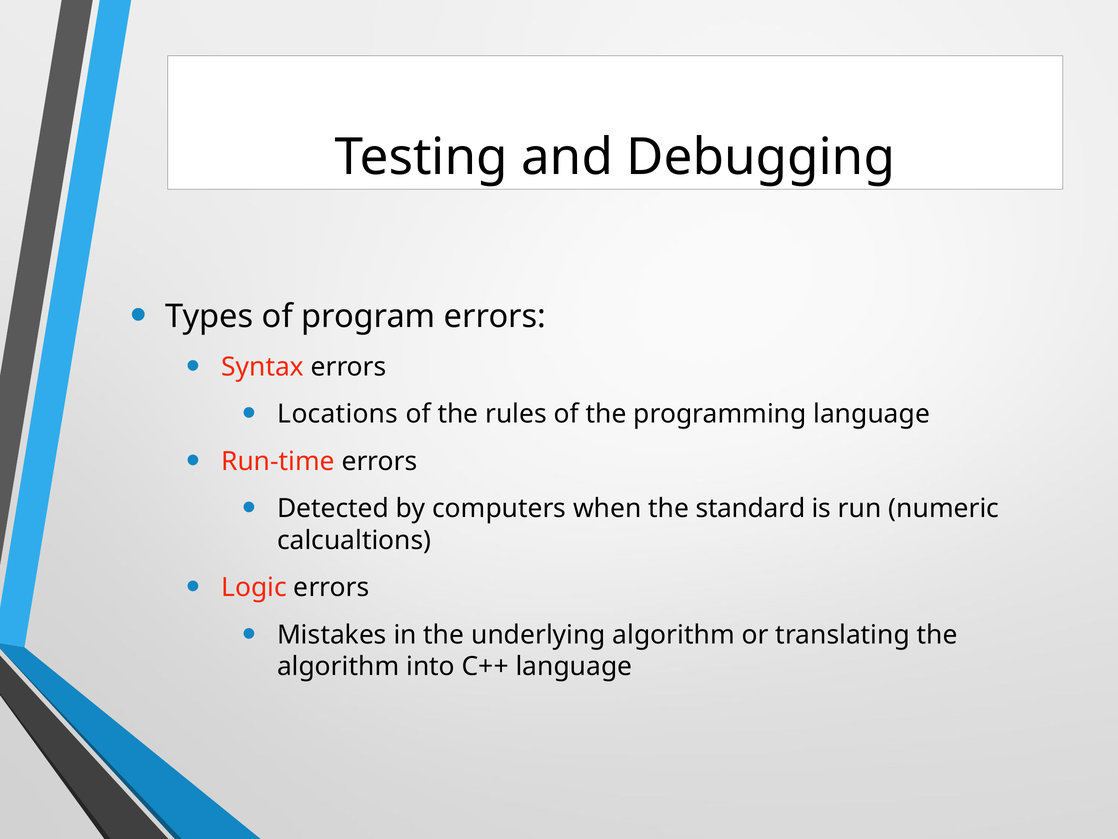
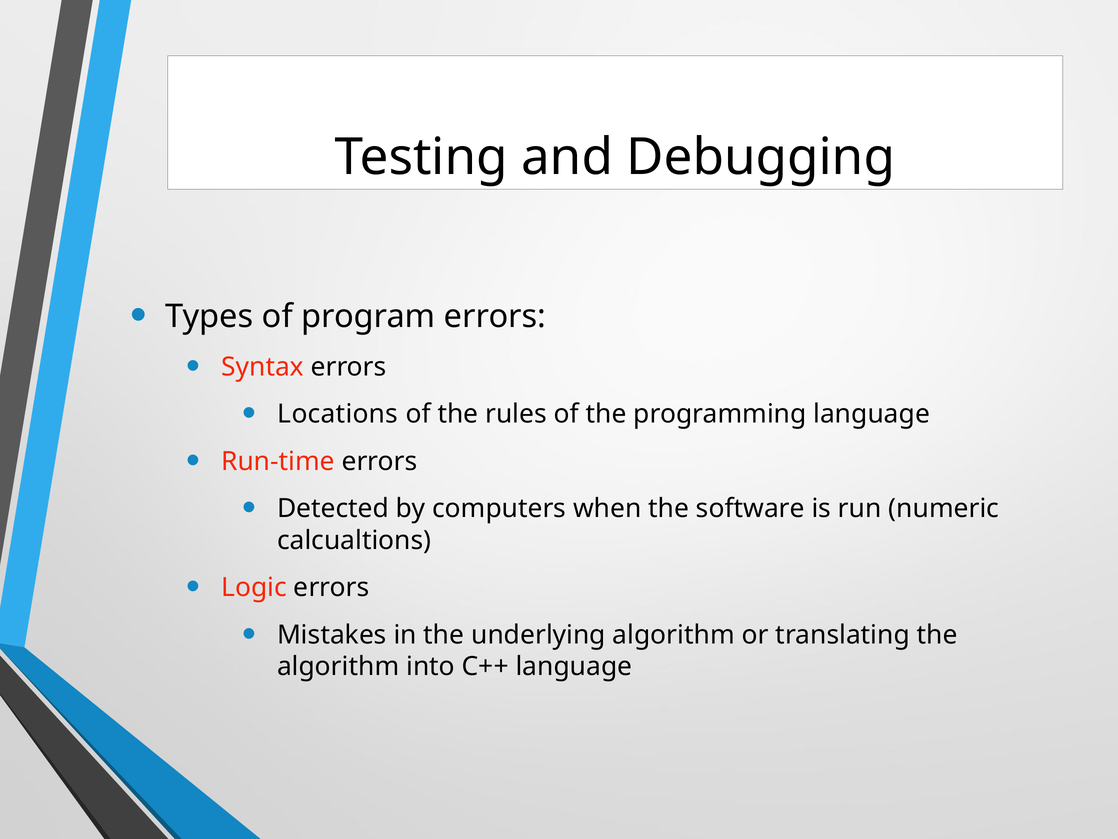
standard: standard -> software
